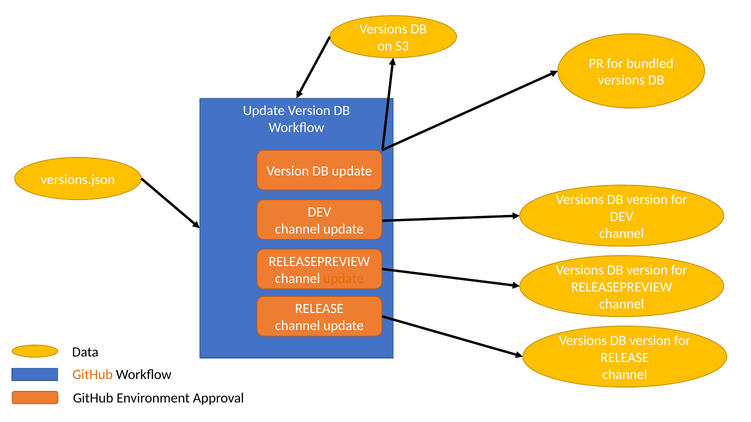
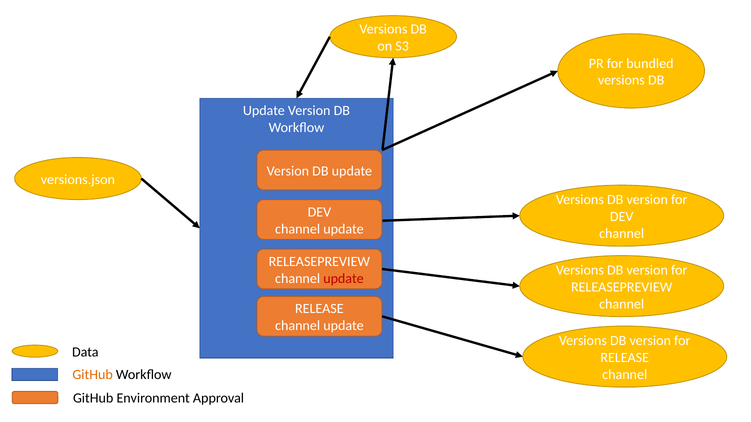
update at (344, 279) colour: orange -> red
